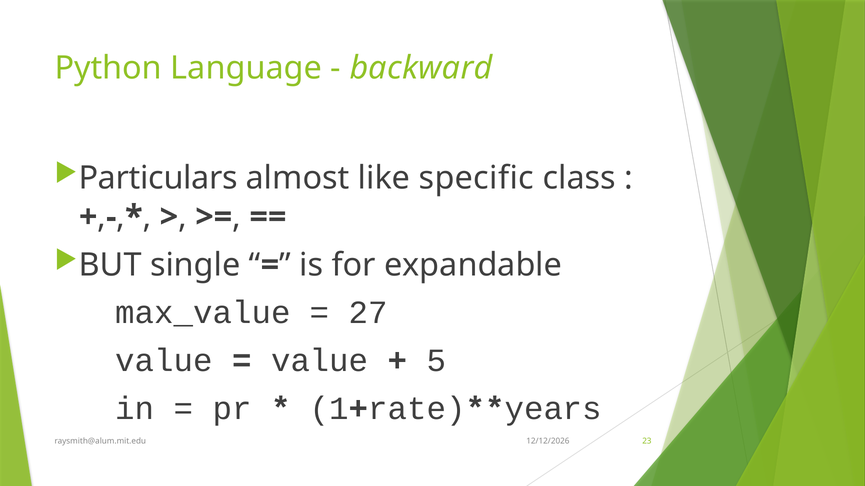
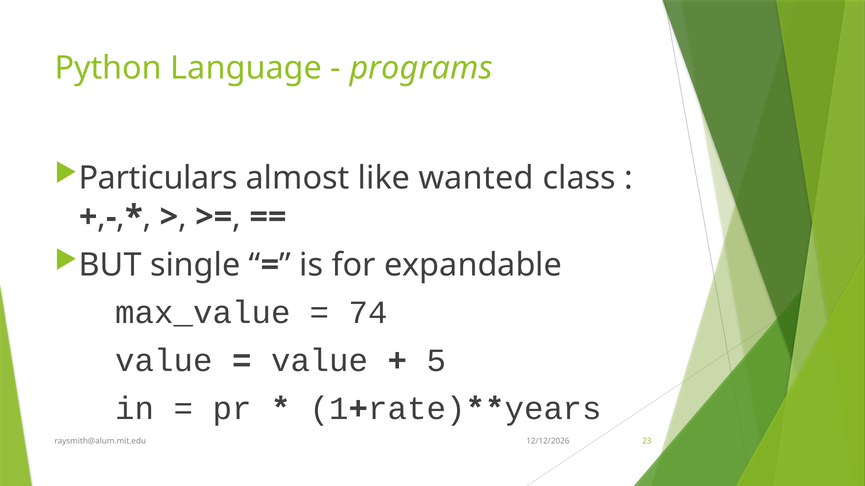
backward: backward -> programs
specific: specific -> wanted
27: 27 -> 74
